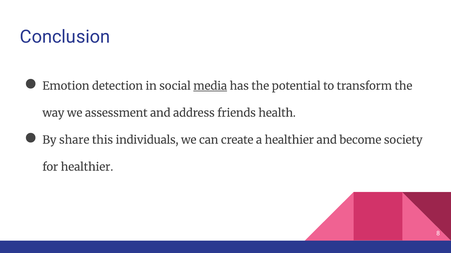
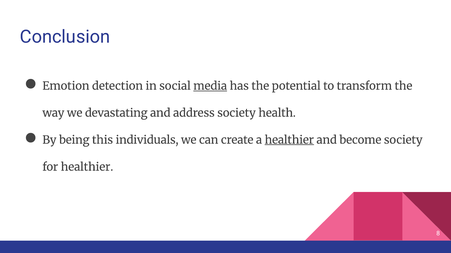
assessment: assessment -> devastating
address friends: friends -> society
share: share -> being
healthier at (289, 140) underline: none -> present
